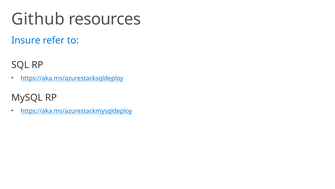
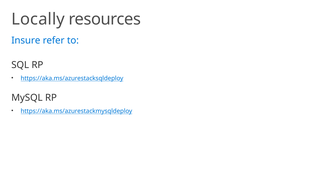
Github: Github -> Locally
